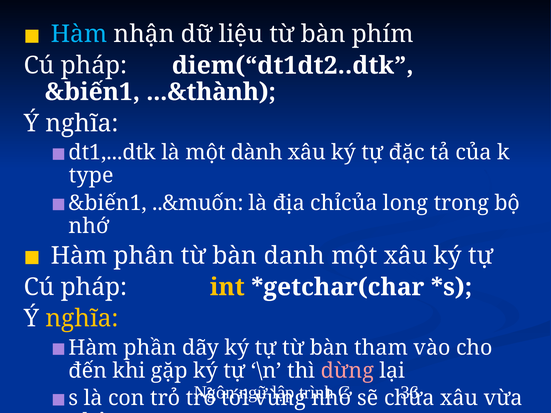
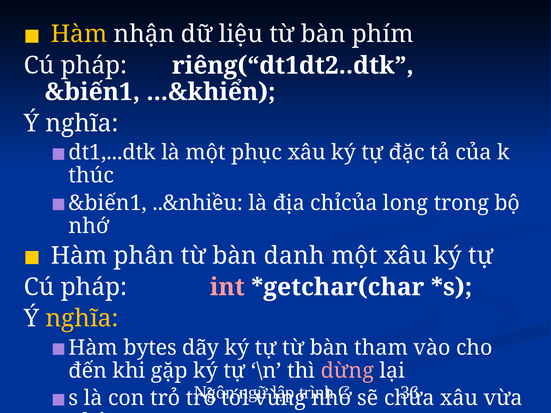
Hàm at (79, 34) colour: light blue -> yellow
diem(“dt1dt2..dtk: diem(“dt1dt2..dtk -> riêng(“dt1dt2..dtk
...&thành: ...&thành -> ...&khiển
dành: dành -> phục
type: type -> thúc
..&muốn: ..&muốn -> ..&nhiều
int colour: yellow -> pink
phần: phần -> bytes
